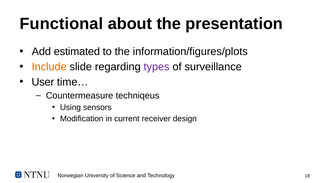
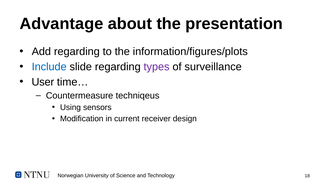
Functional: Functional -> Advantage
Add estimated: estimated -> regarding
Include colour: orange -> blue
